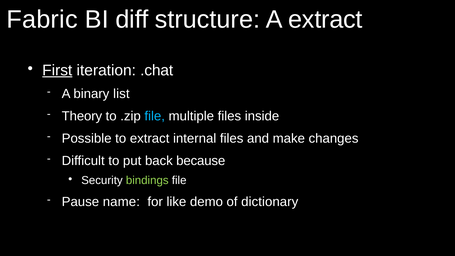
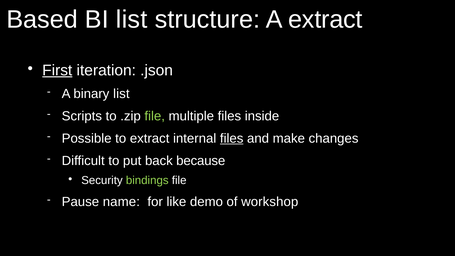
Fabric: Fabric -> Based
BI diff: diff -> list
.chat: .chat -> .json
Theory: Theory -> Scripts
file at (155, 116) colour: light blue -> light green
files at (232, 138) underline: none -> present
dictionary: dictionary -> workshop
